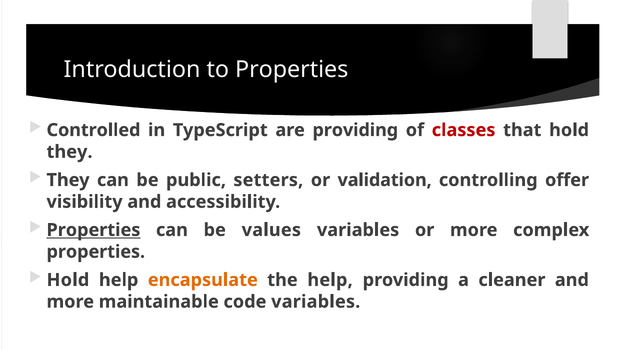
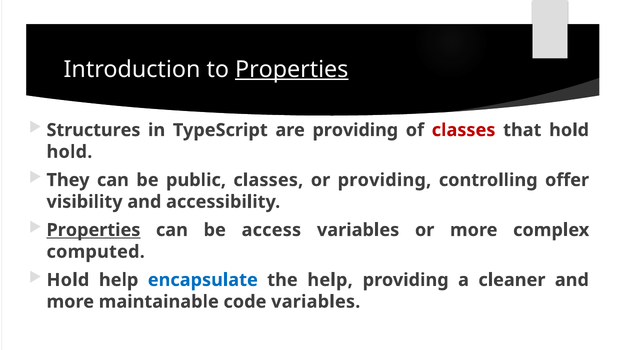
Properties at (292, 69) underline: none -> present
Controlled: Controlled -> Structures
they at (70, 152): they -> hold
public setters: setters -> classes
or validation: validation -> providing
values: values -> access
properties at (96, 252): properties -> computed
encapsulate colour: orange -> blue
